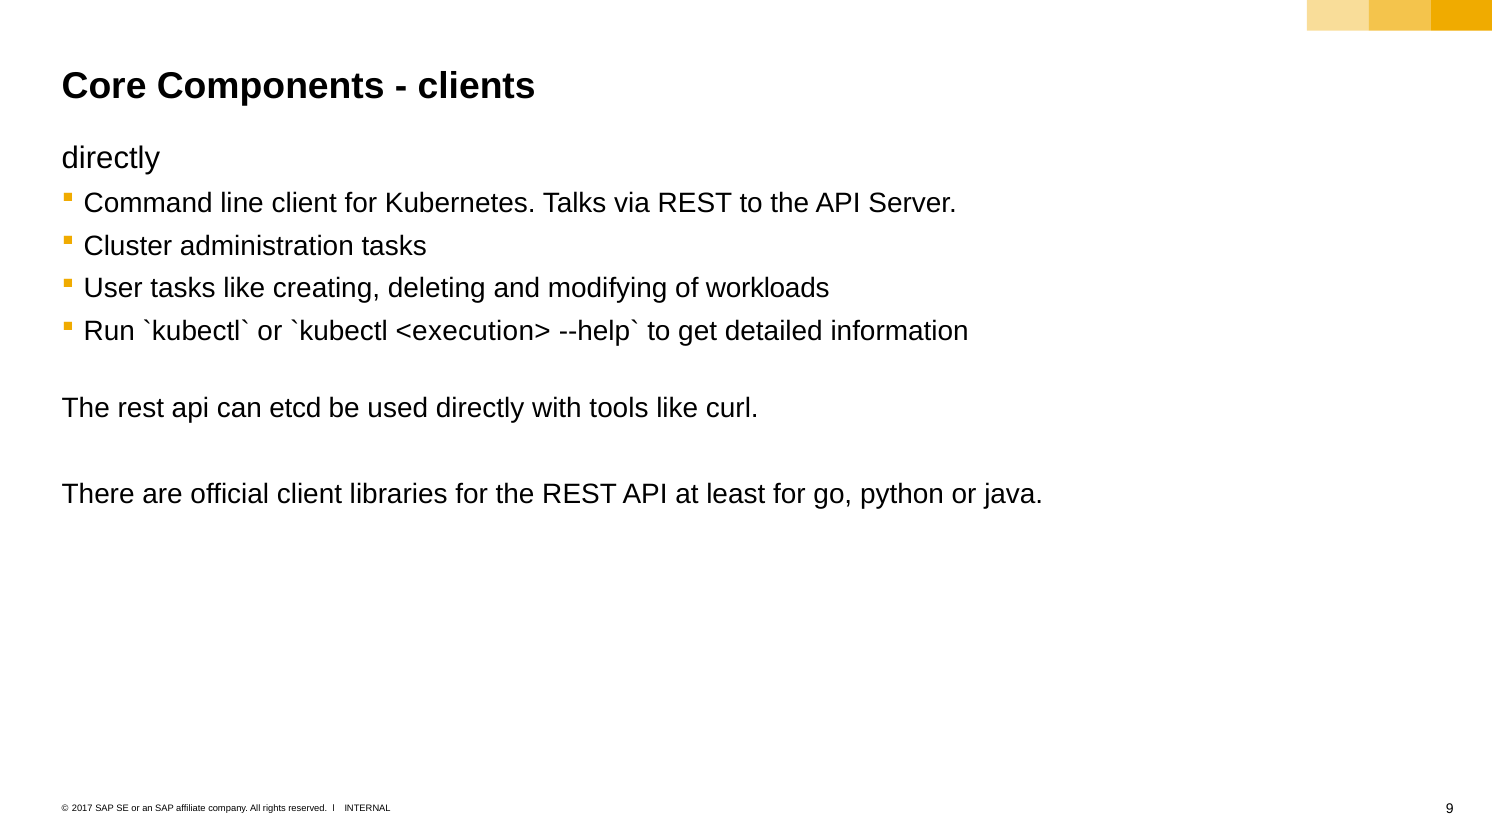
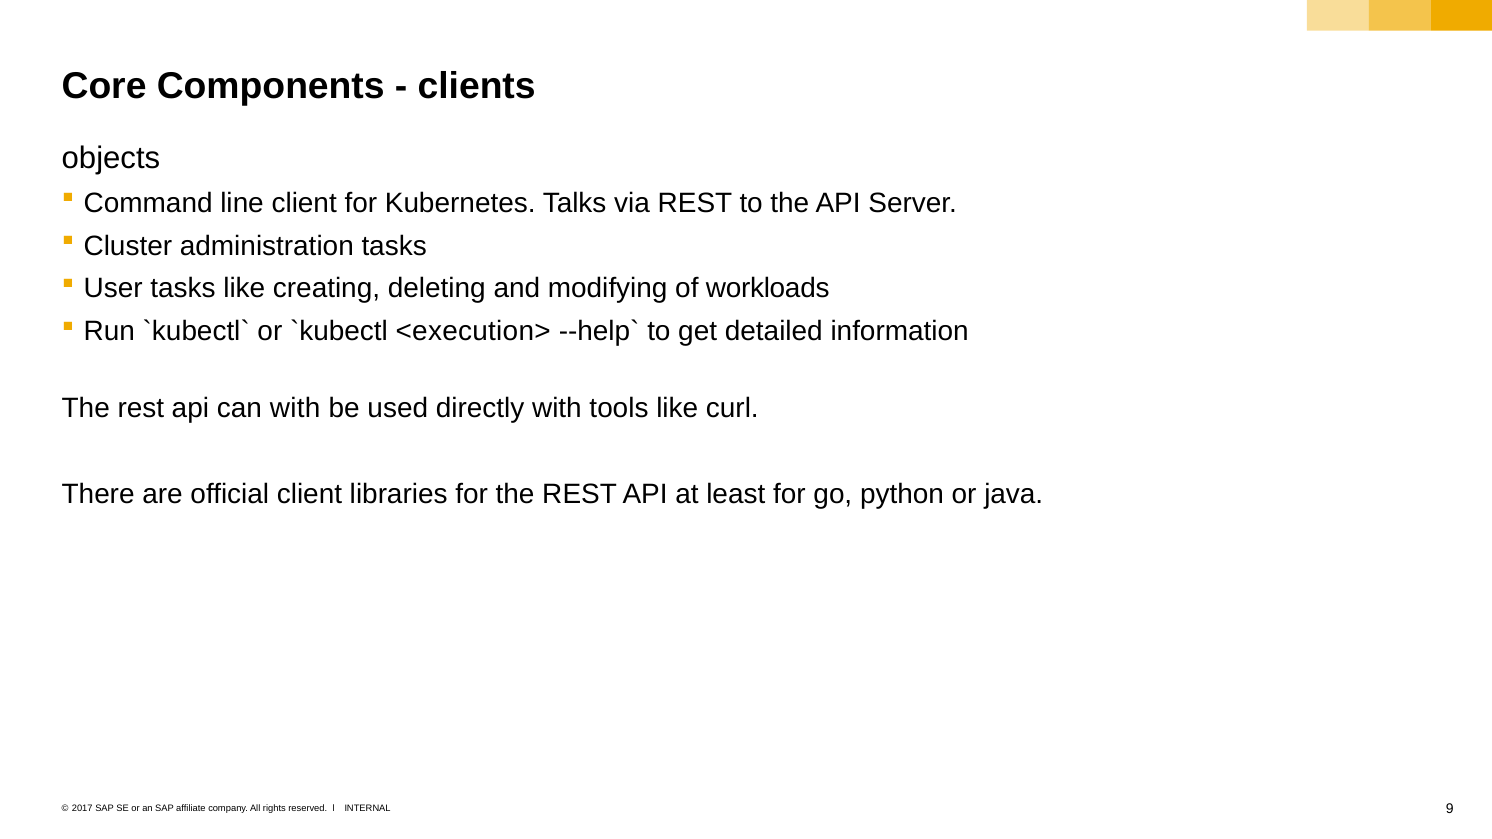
directly at (111, 158): directly -> objects
can etcd: etcd -> with
